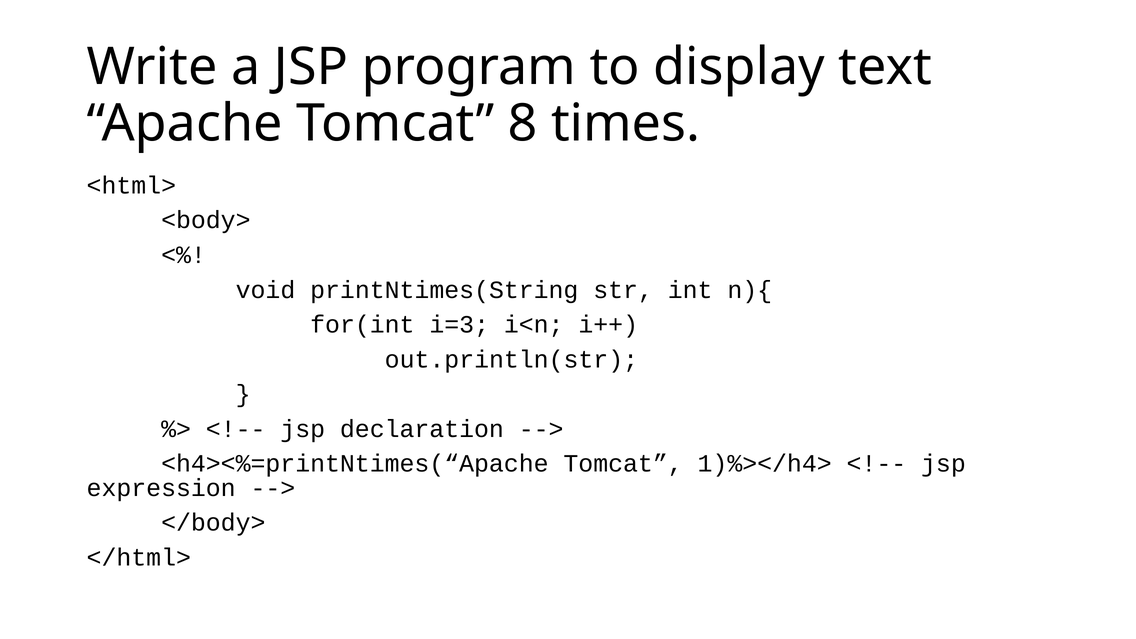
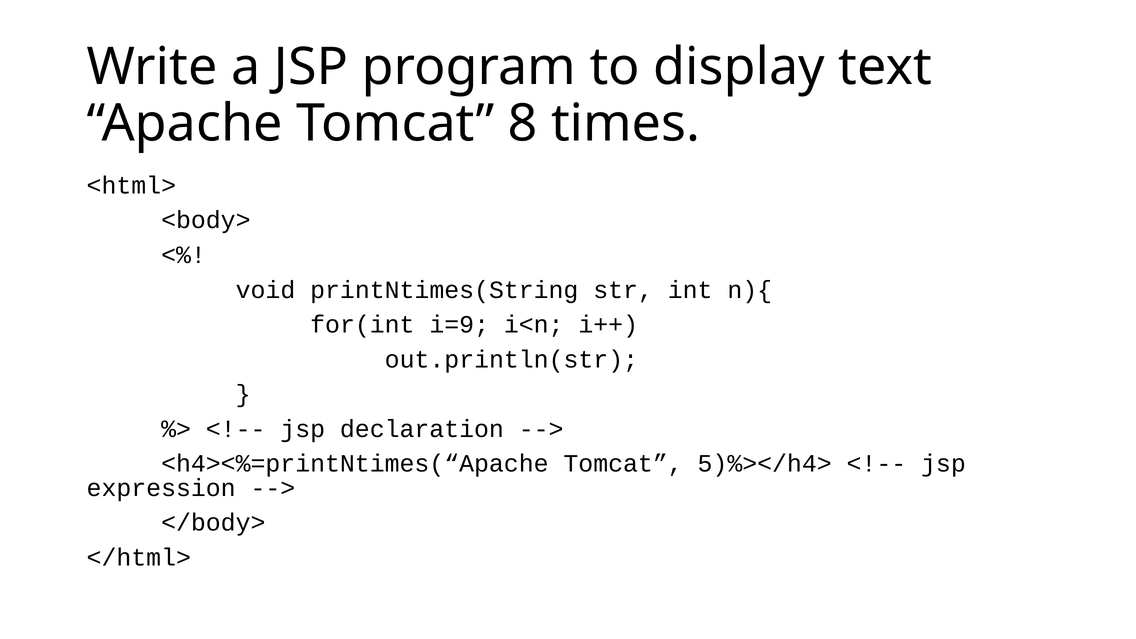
i=3: i=3 -> i=9
1)%></h4>: 1)%></h4> -> 5)%></h4>
